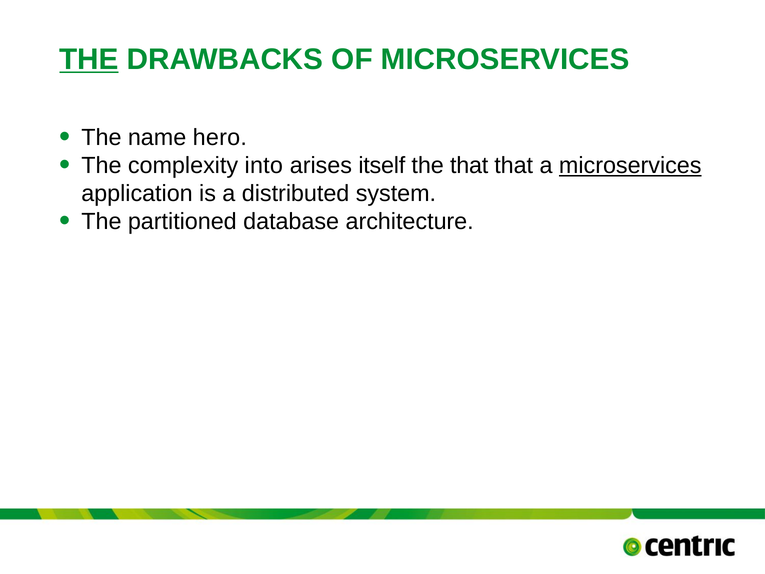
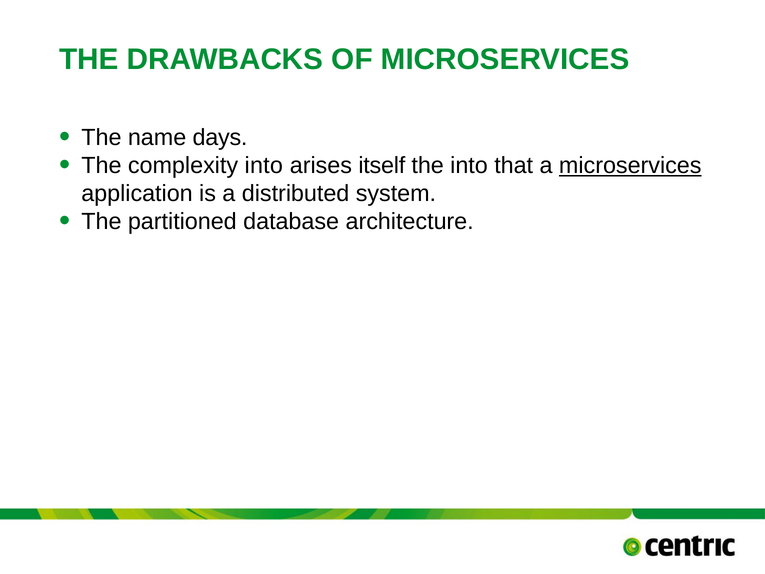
THE at (89, 59) underline: present -> none
hero: hero -> days
the that: that -> into
